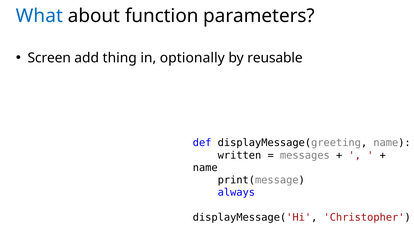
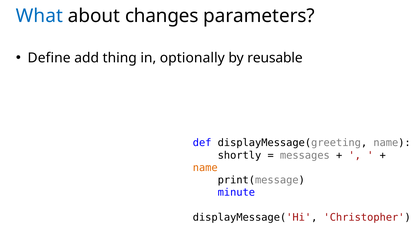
function: function -> changes
Screen: Screen -> Define
written: written -> shortly
name at (205, 168) colour: black -> orange
always: always -> minute
